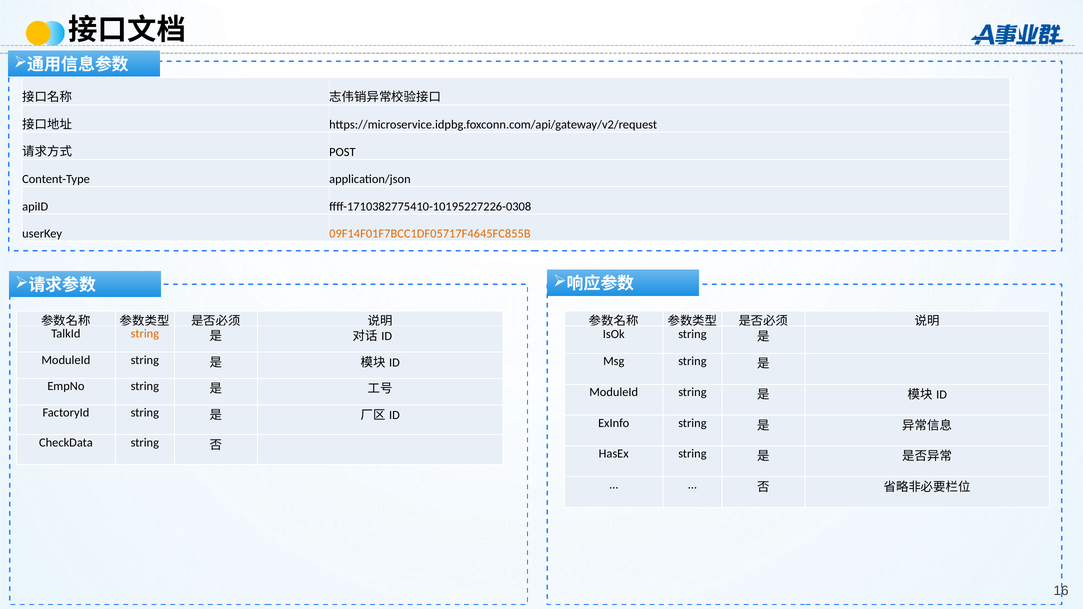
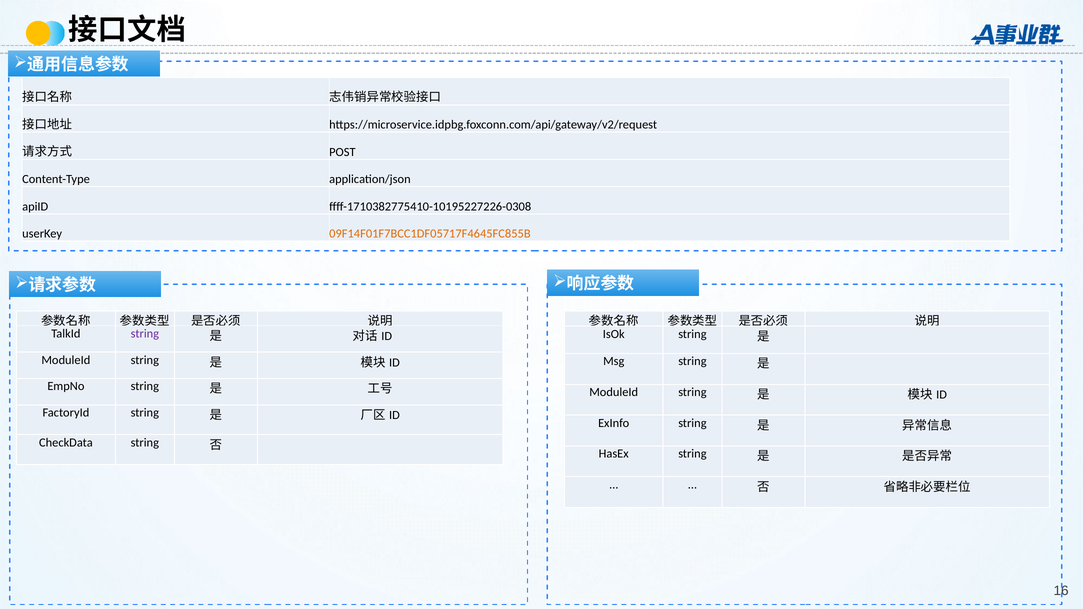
string at (145, 334) colour: orange -> purple
